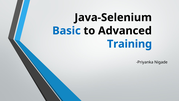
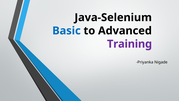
Training colour: blue -> purple
